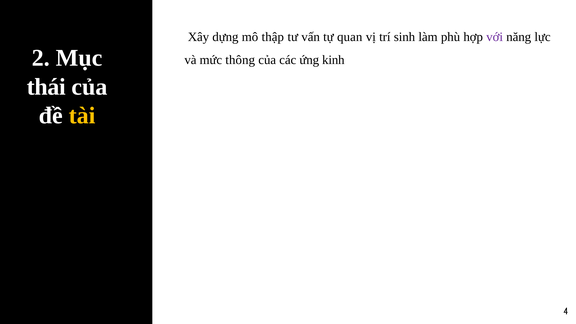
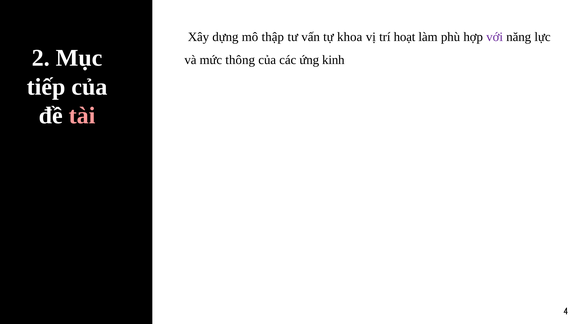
quan: quan -> khoa
sinh: sinh -> hoạt
thái: thái -> tiếp
tài colour: yellow -> pink
